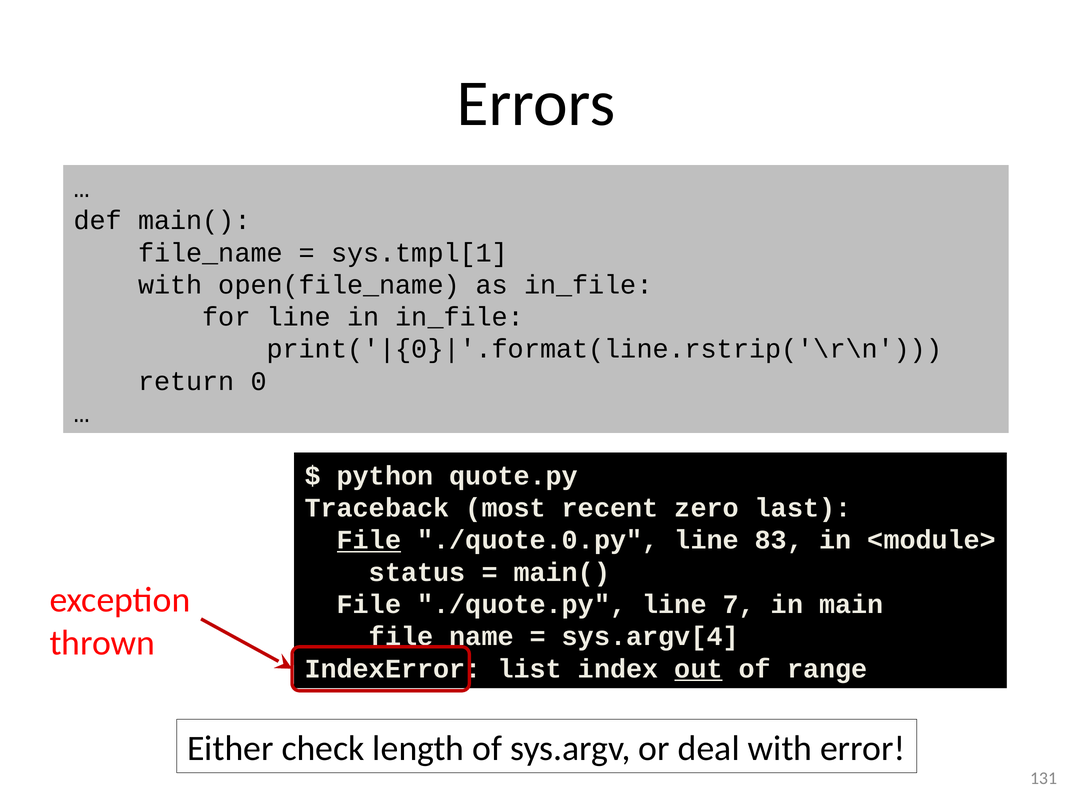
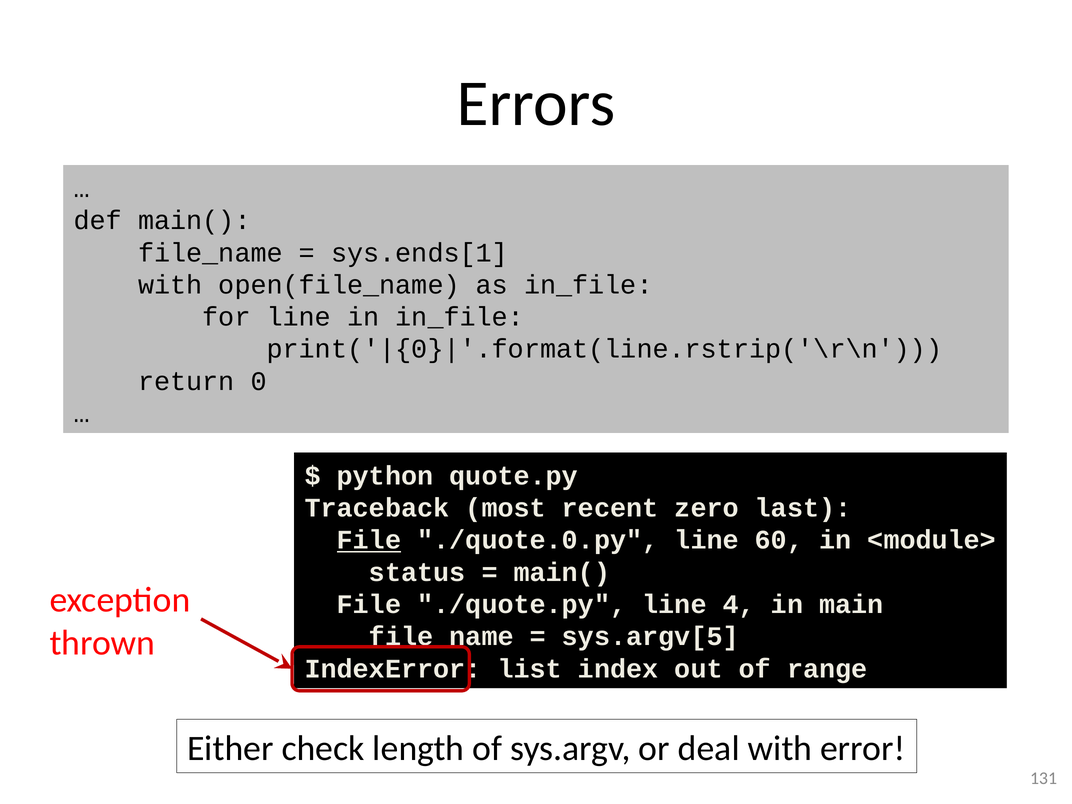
sys.tmpl[1: sys.tmpl[1 -> sys.ends[1
83: 83 -> 60
7: 7 -> 4
sys.argv[4: sys.argv[4 -> sys.argv[5
out underline: present -> none
